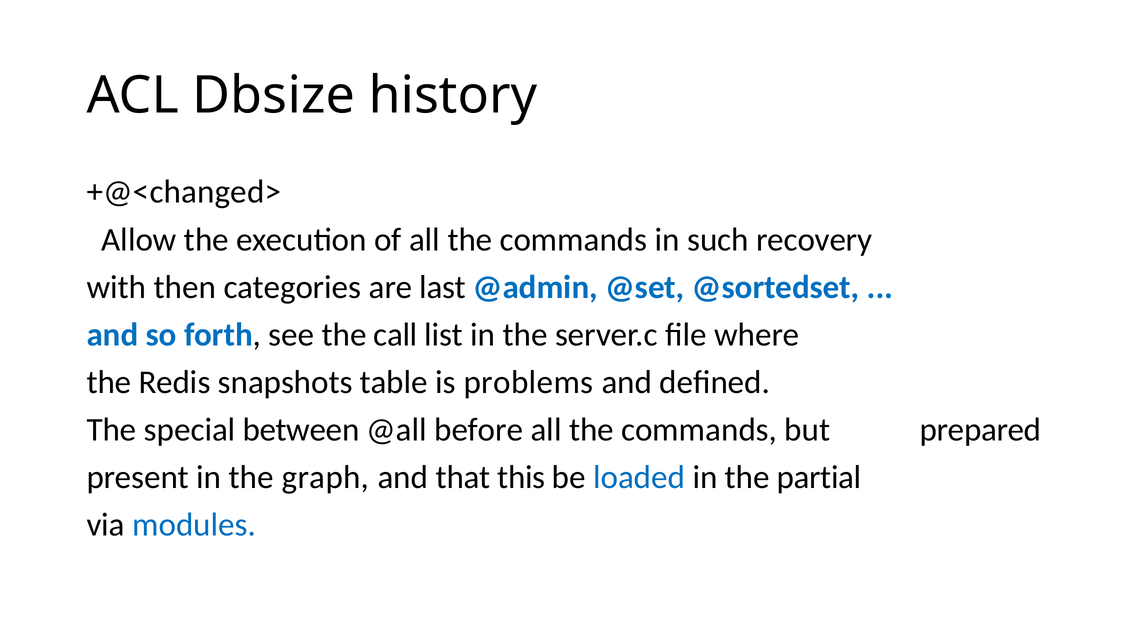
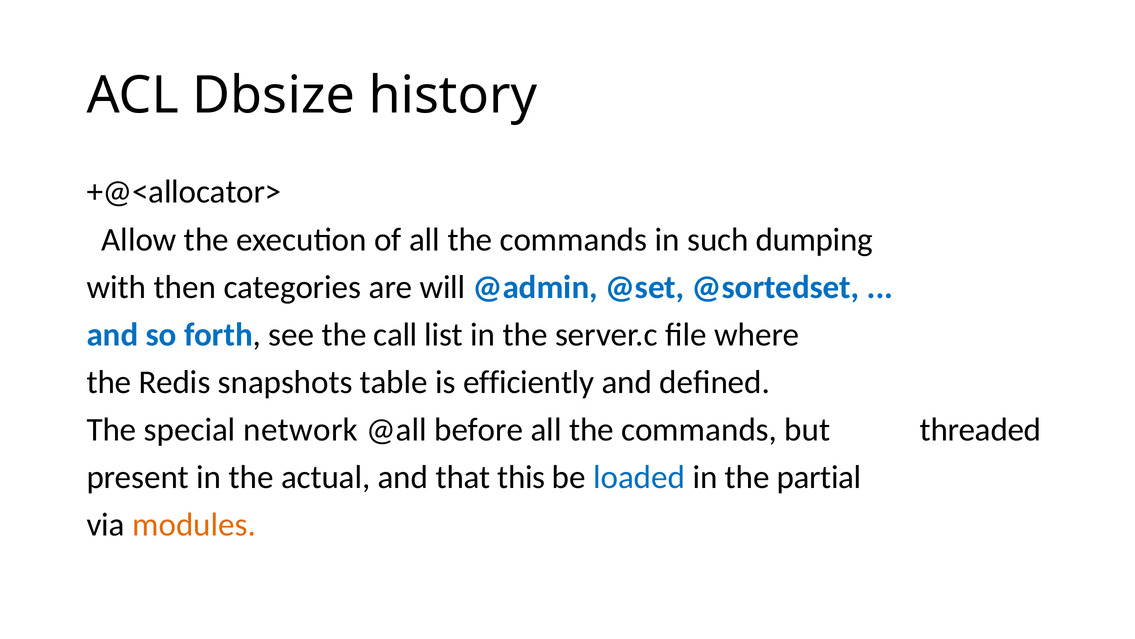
+@<changed>: +@<changed> -> +@<allocator>
recovery: recovery -> dumping
last: last -> will
problems: problems -> efficiently
between: between -> network
prepared: prepared -> threaded
graph: graph -> actual
modules colour: blue -> orange
